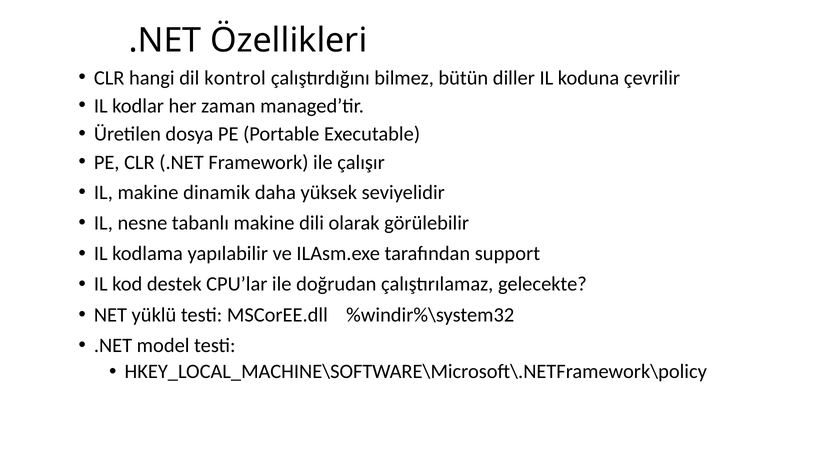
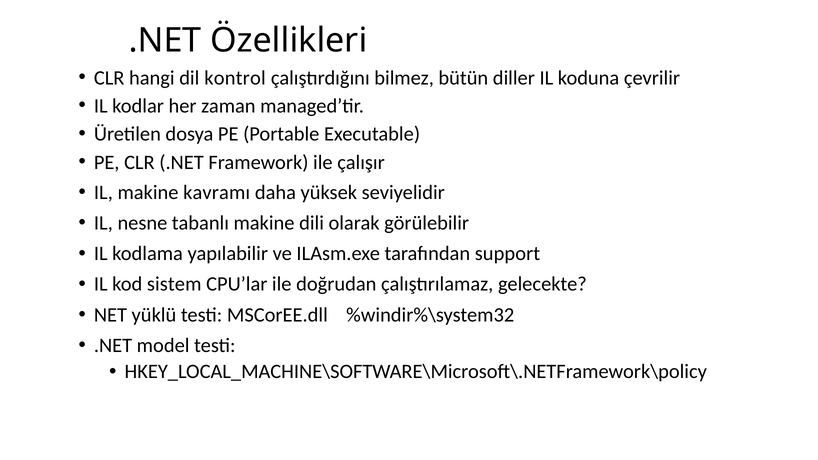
dinamik: dinamik -> kavramı
destek: destek -> sistem
